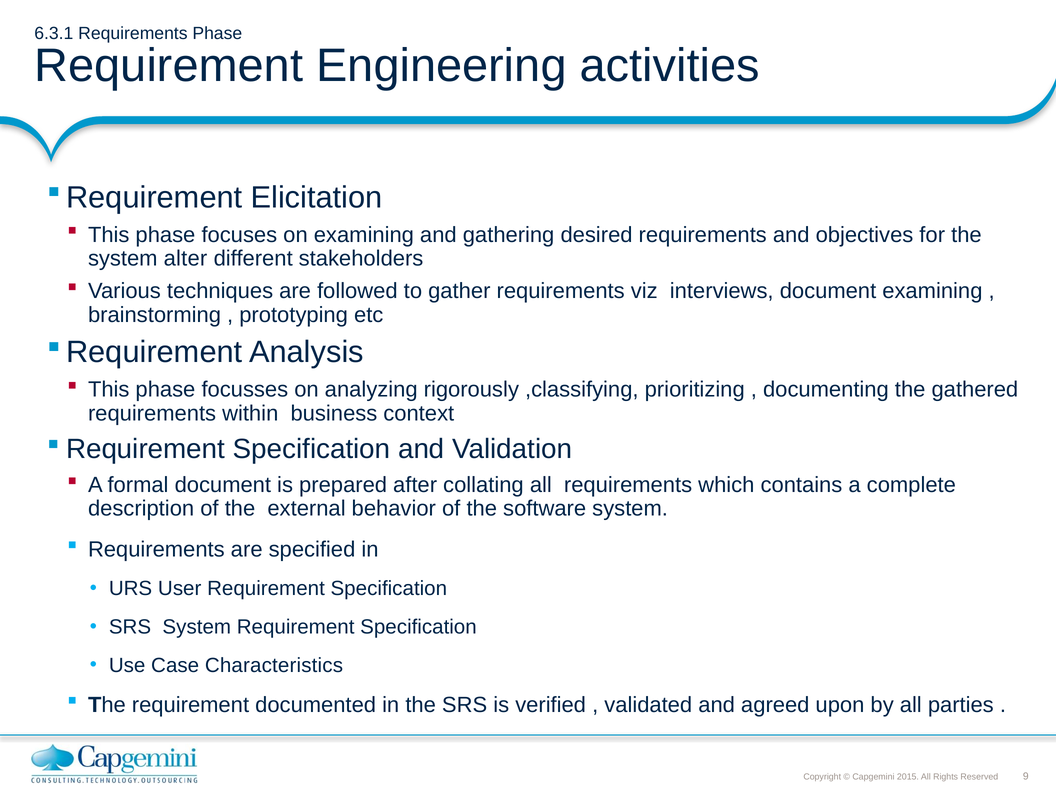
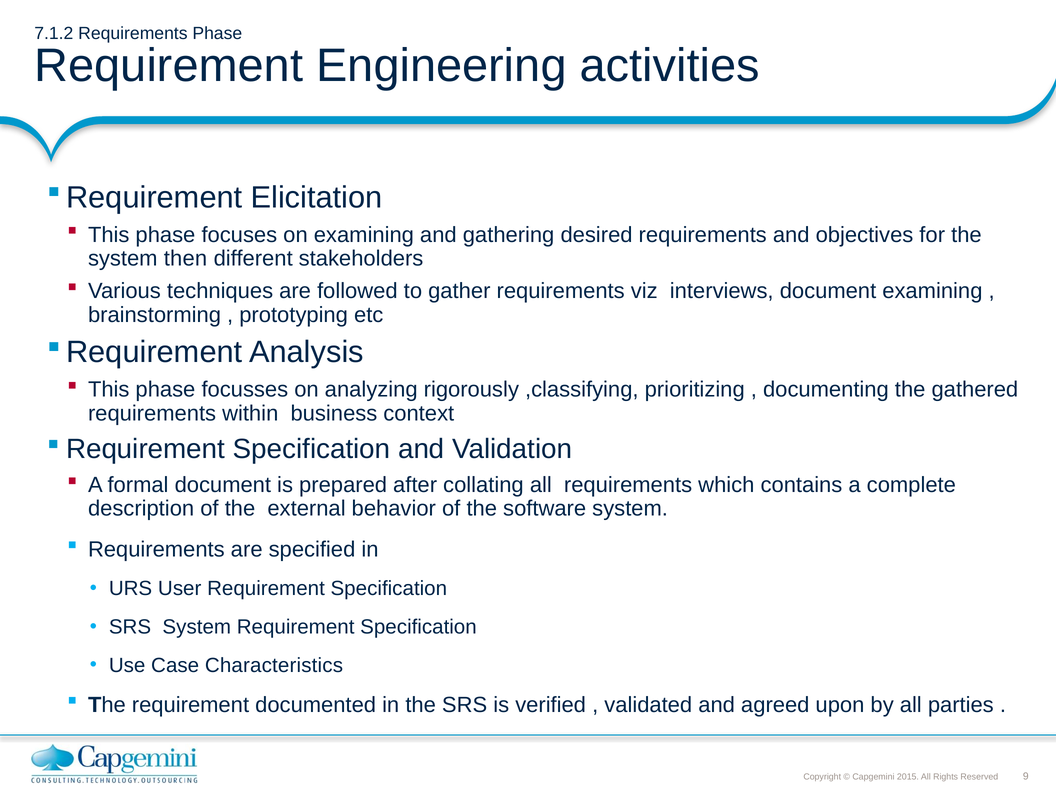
6.3.1: 6.3.1 -> 7.1.2
alter: alter -> then
